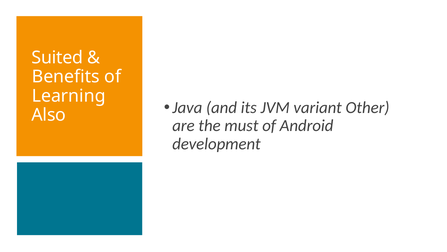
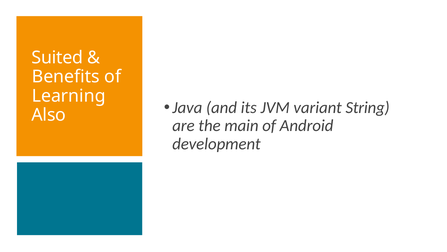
Other: Other -> String
must: must -> main
